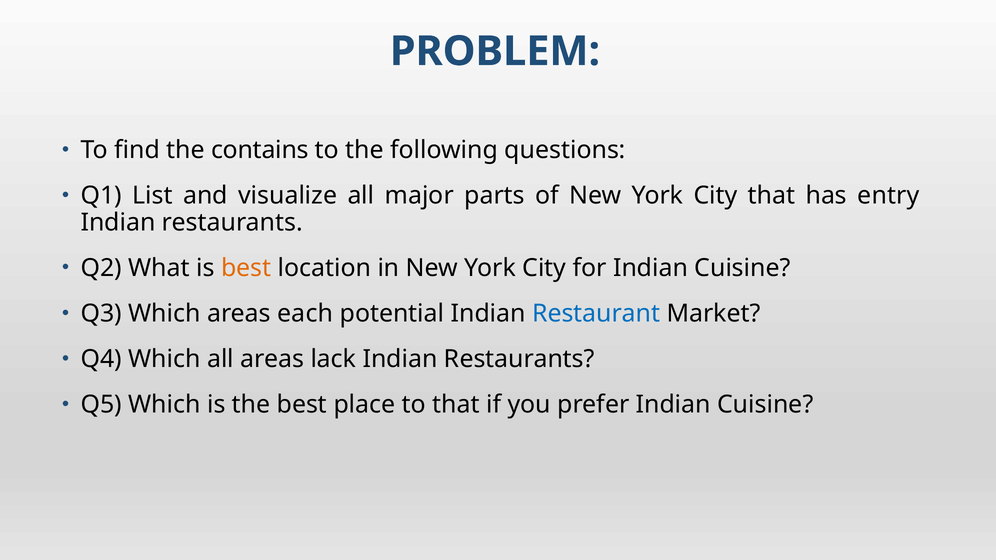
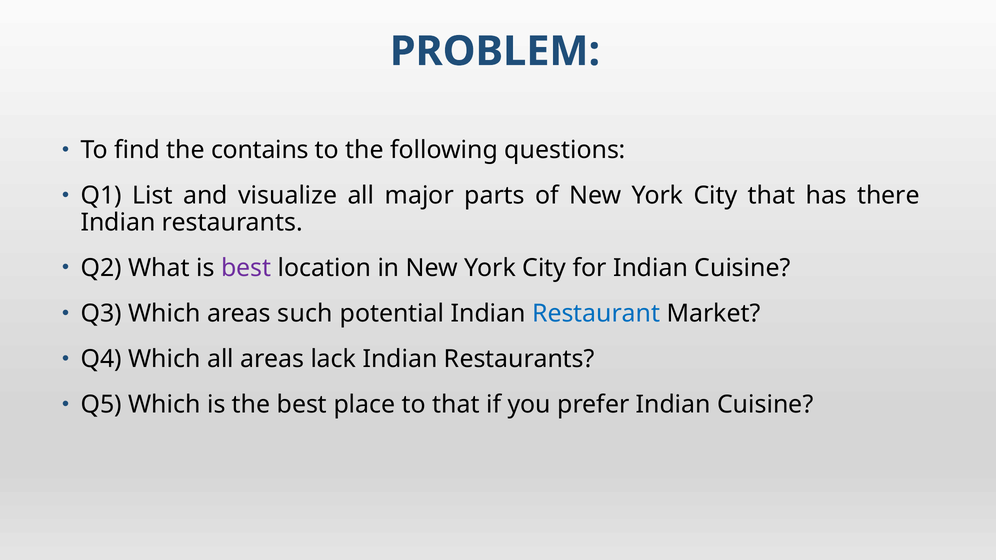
entry: entry -> there
best at (246, 268) colour: orange -> purple
each: each -> such
